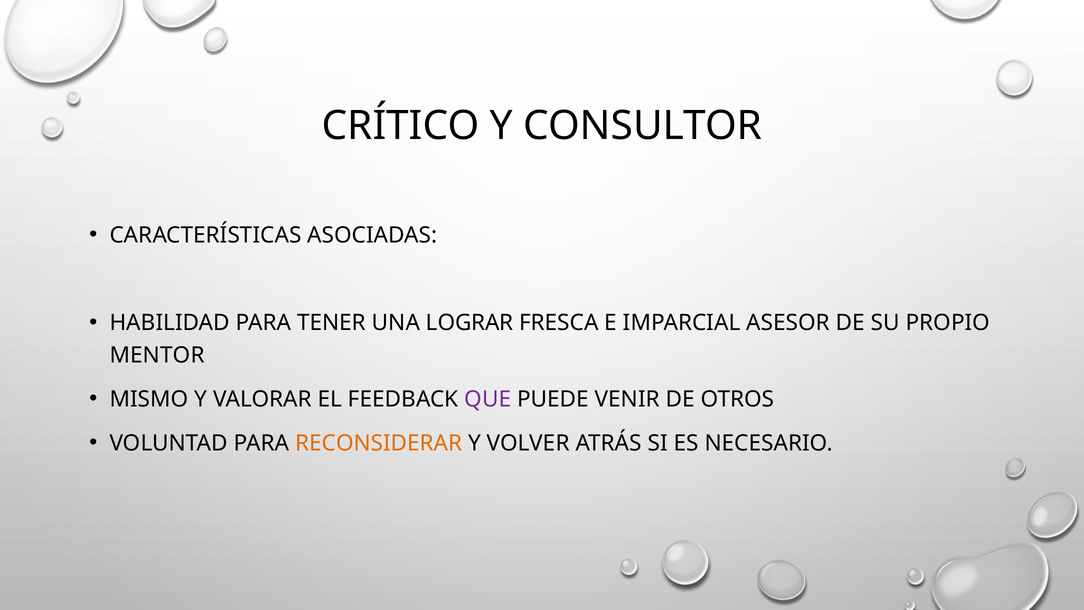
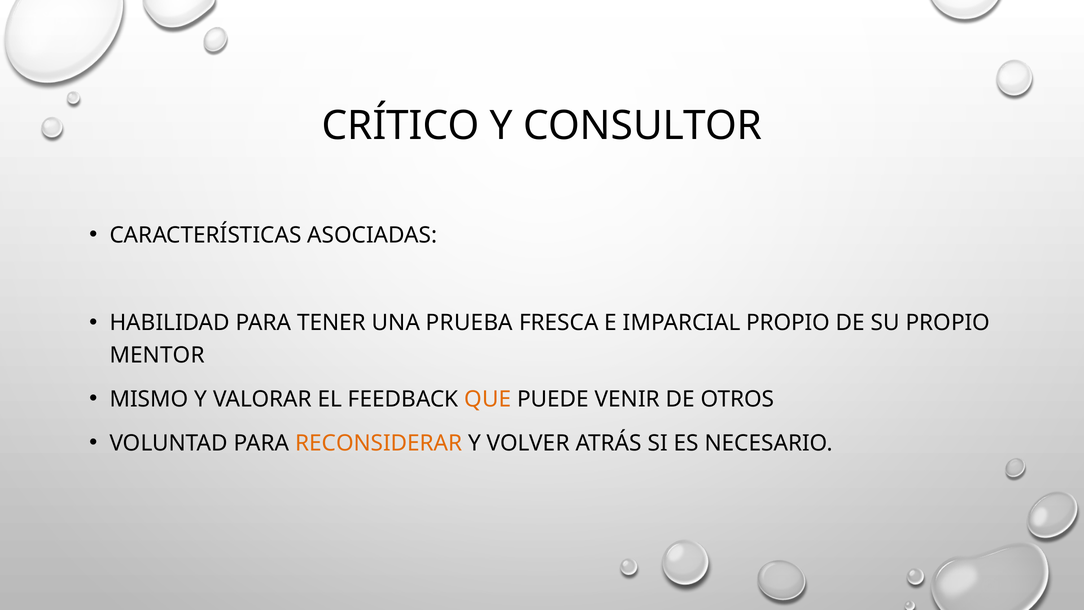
LOGRAR: LOGRAR -> PRUEBA
IMPARCIAL ASESOR: ASESOR -> PROPIO
QUE colour: purple -> orange
